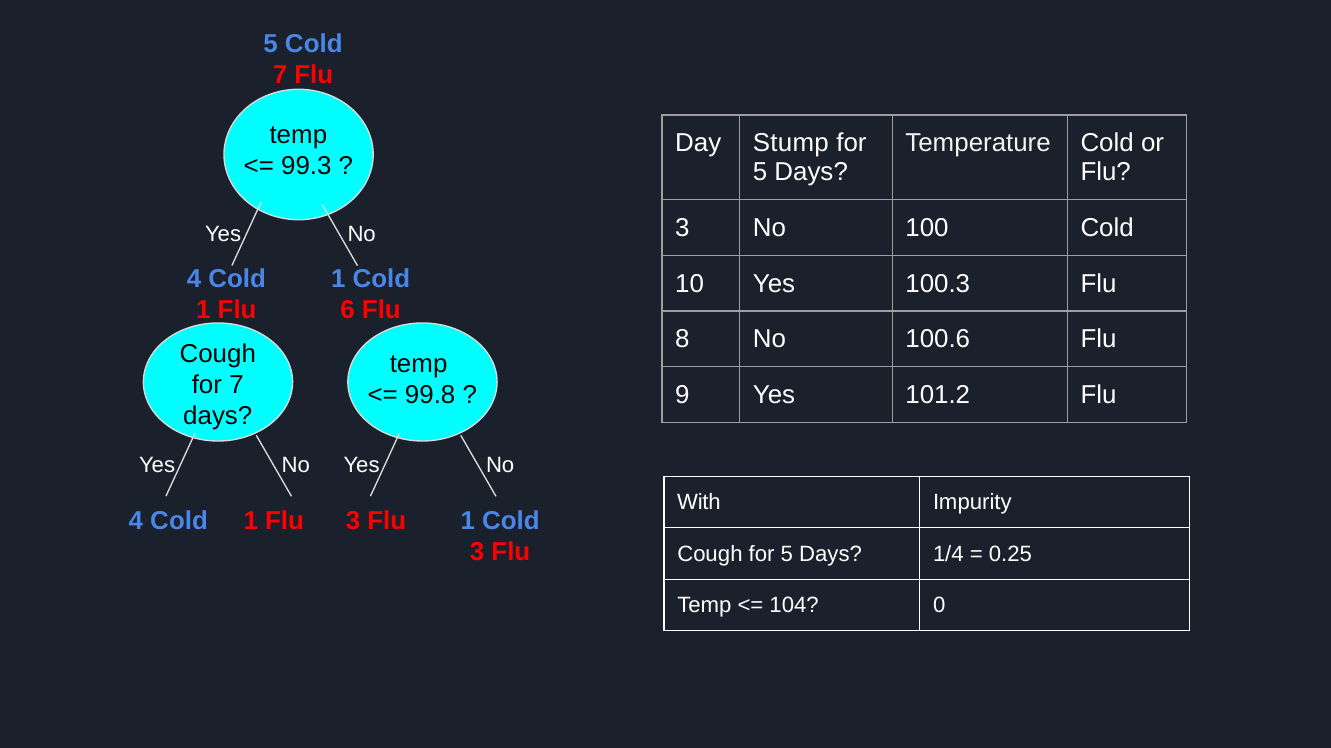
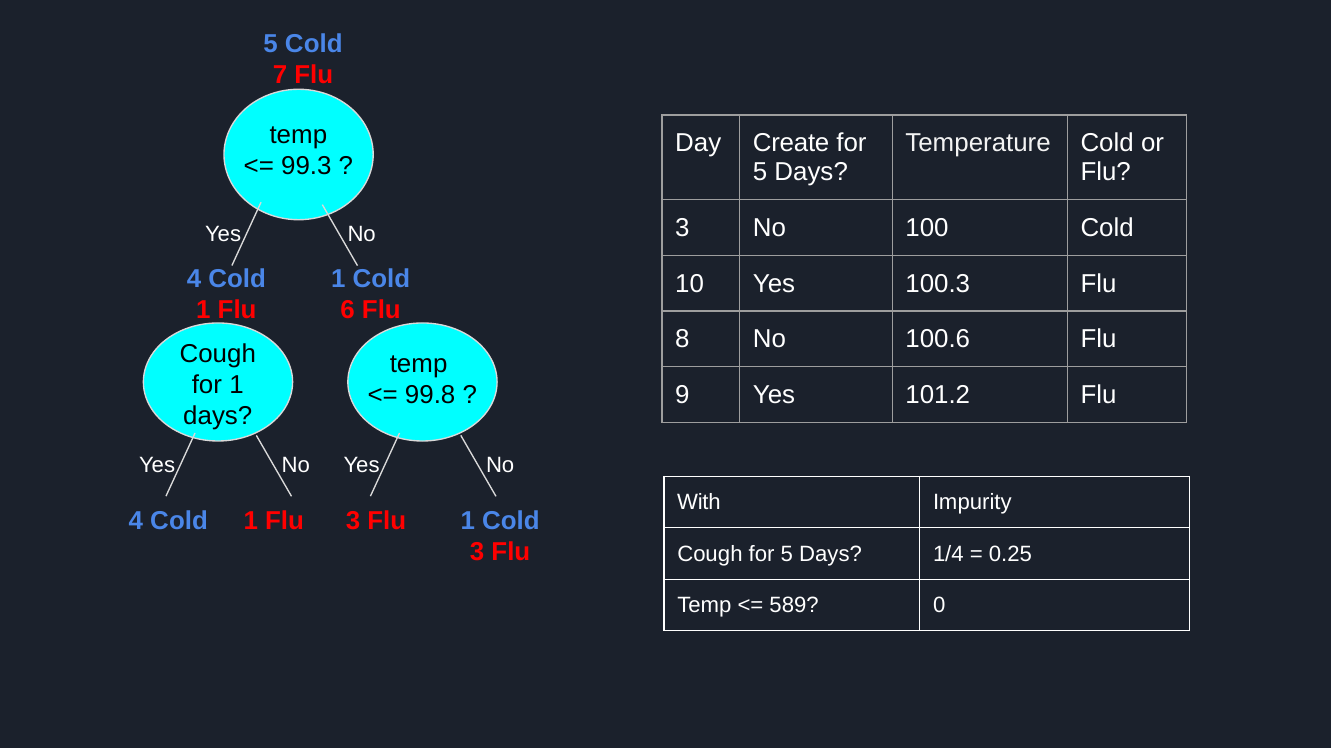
Stump: Stump -> Create
for 7: 7 -> 1
104: 104 -> 589
